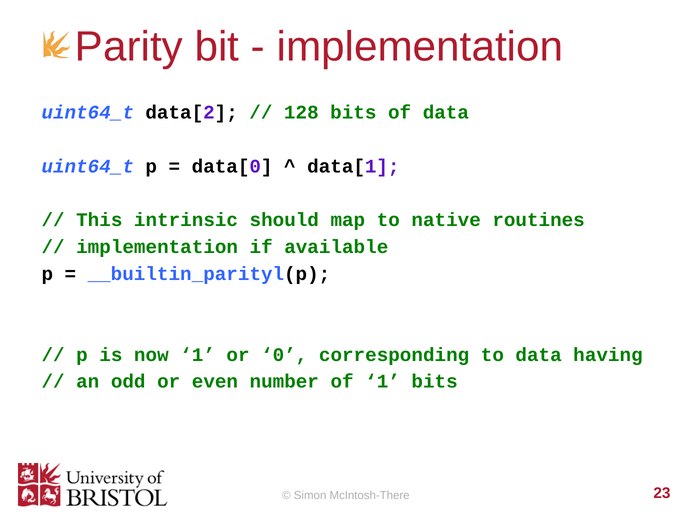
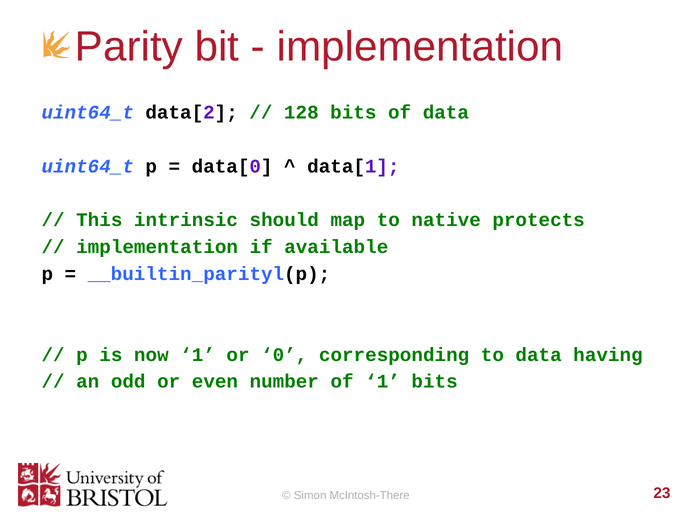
routines: routines -> protects
